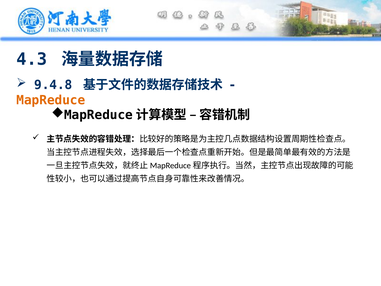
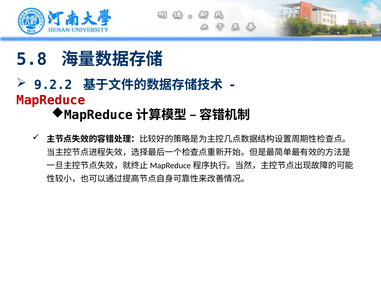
4.3: 4.3 -> 5.8
9.4.8: 9.4.8 -> 9.2.2
MapReduce colour: orange -> red
